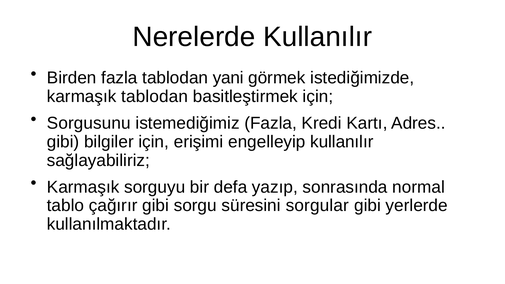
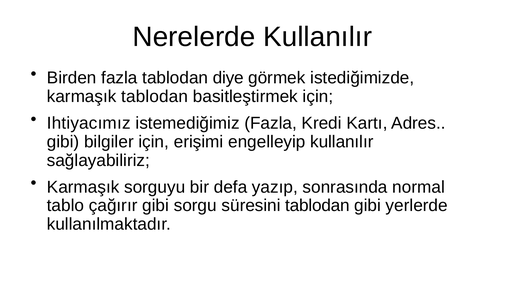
yani: yani -> diye
Sorgusunu: Sorgusunu -> Ihtiyacımız
süresini sorgular: sorgular -> tablodan
